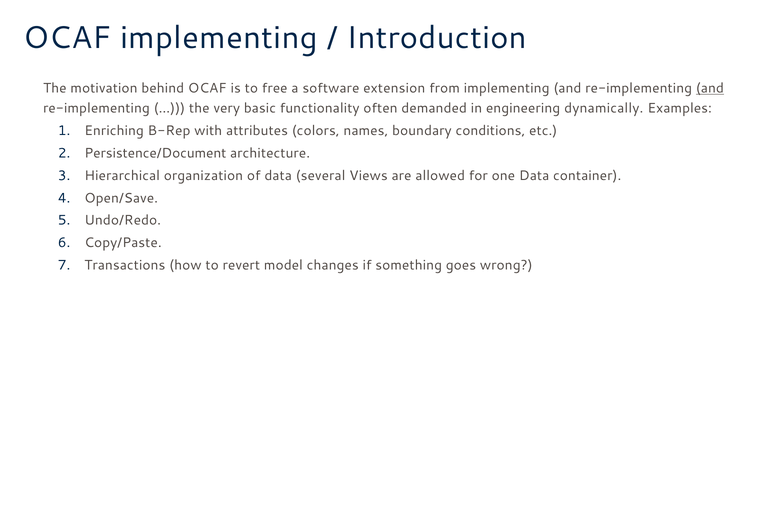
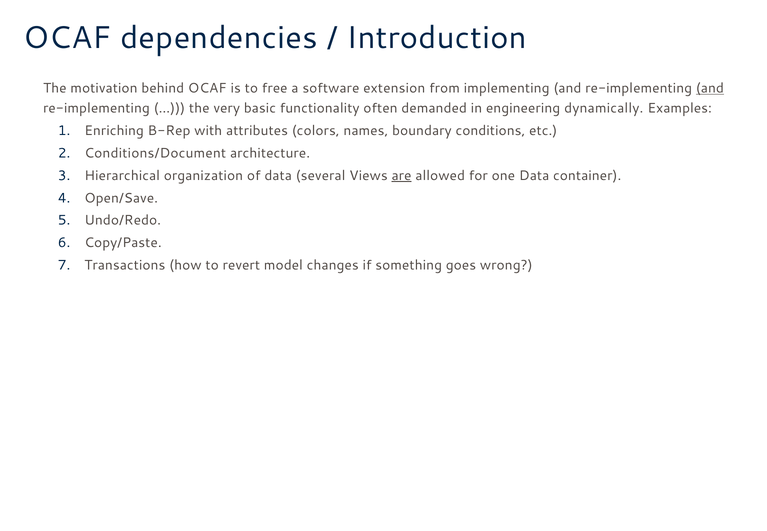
OCAF implementing: implementing -> dependencies
Persistence/Document: Persistence/Document -> Conditions/Document
are underline: none -> present
